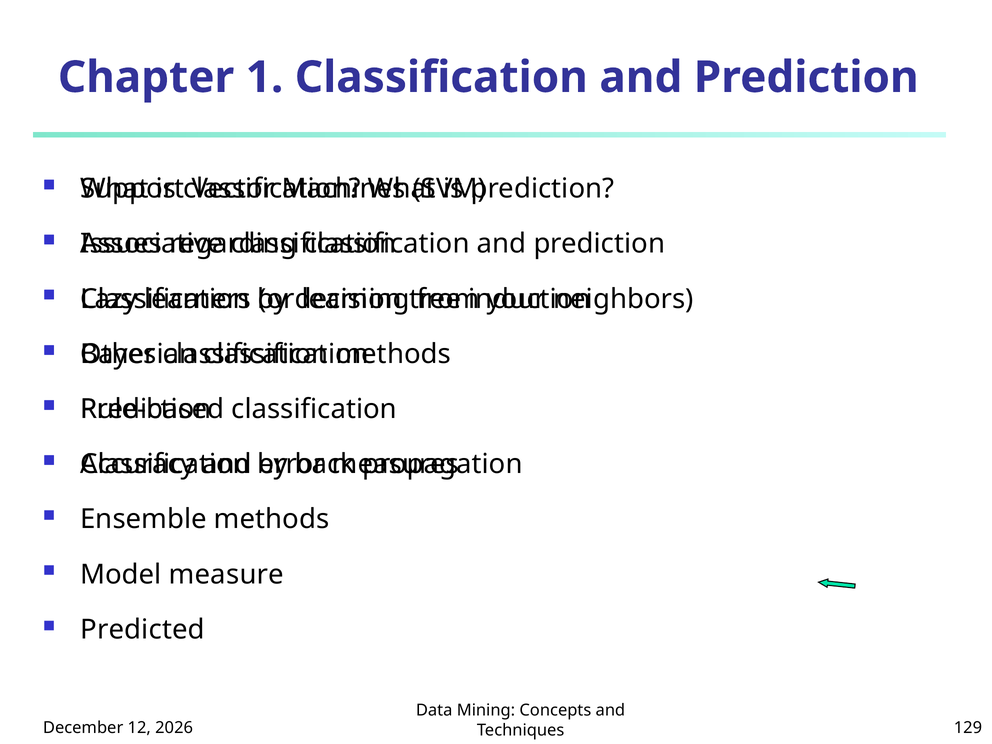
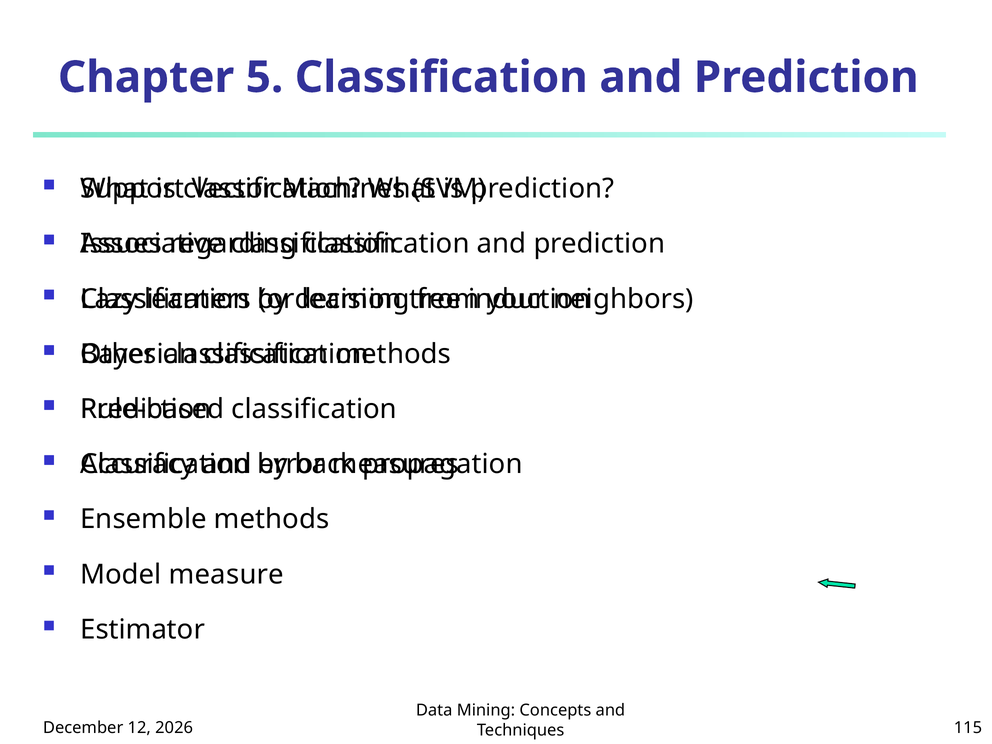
1: 1 -> 5
Predicted: Predicted -> Estimator
129: 129 -> 115
